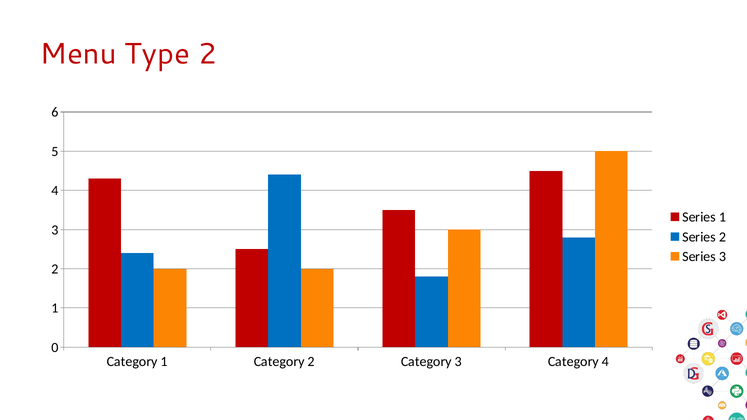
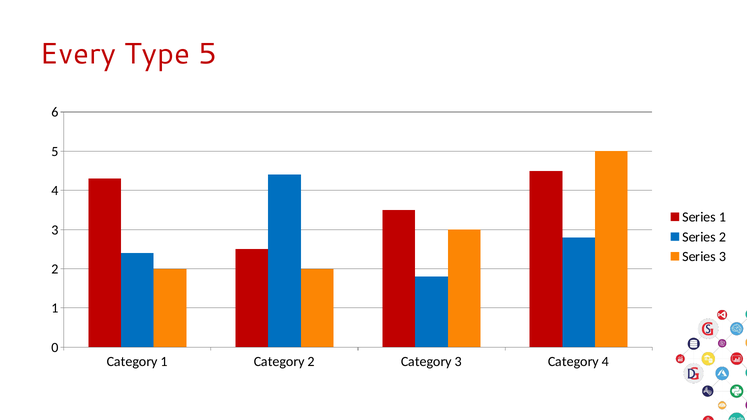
Menu: Menu -> Every
Type 2: 2 -> 5
